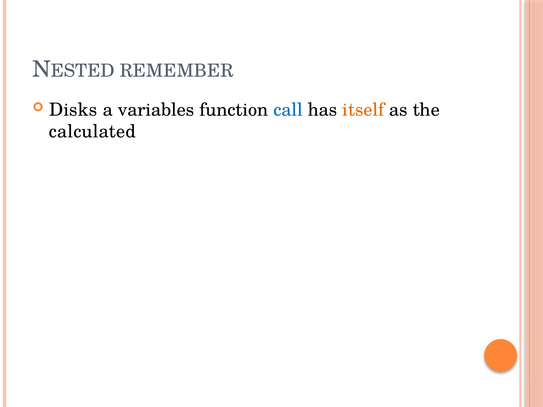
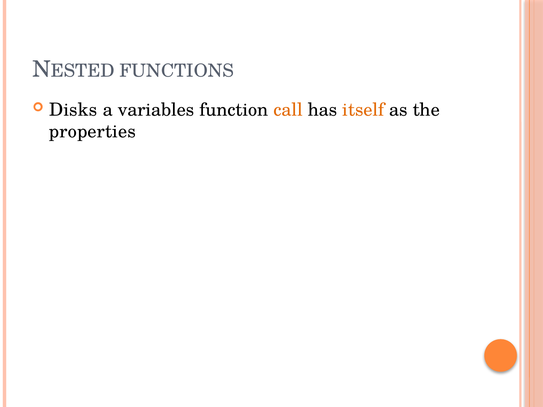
REMEMBER: REMEMBER -> FUNCTIONS
call colour: blue -> orange
calculated: calculated -> properties
